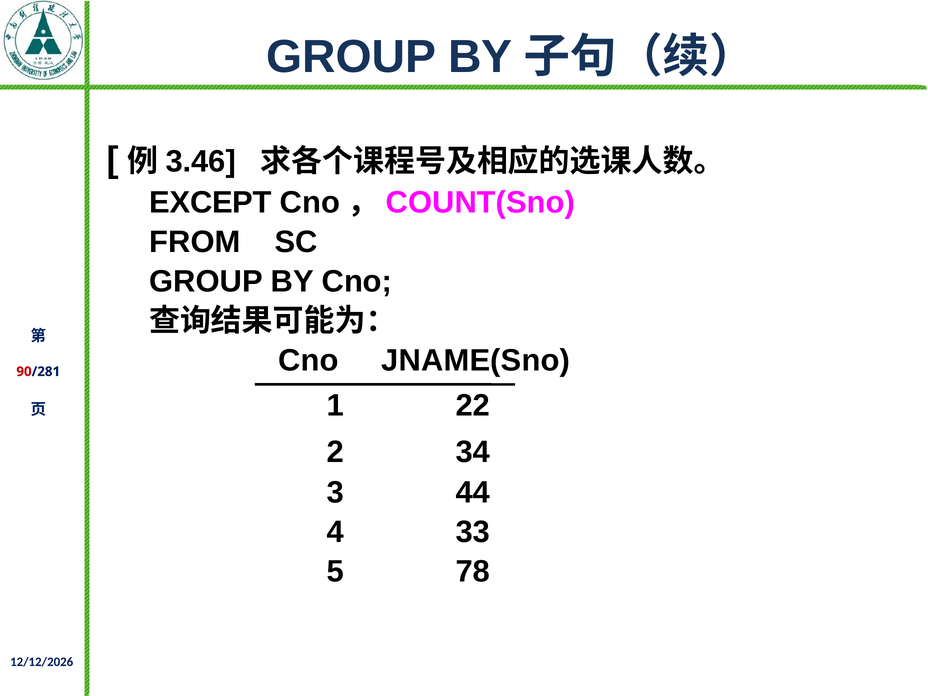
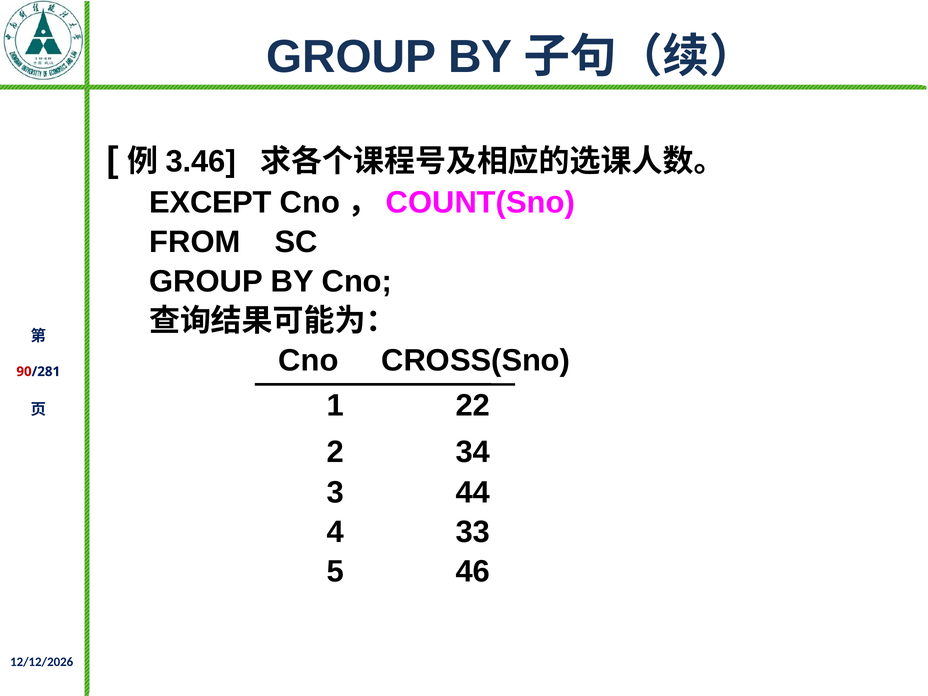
JNAME(Sno: JNAME(Sno -> CROSS(Sno
78: 78 -> 46
